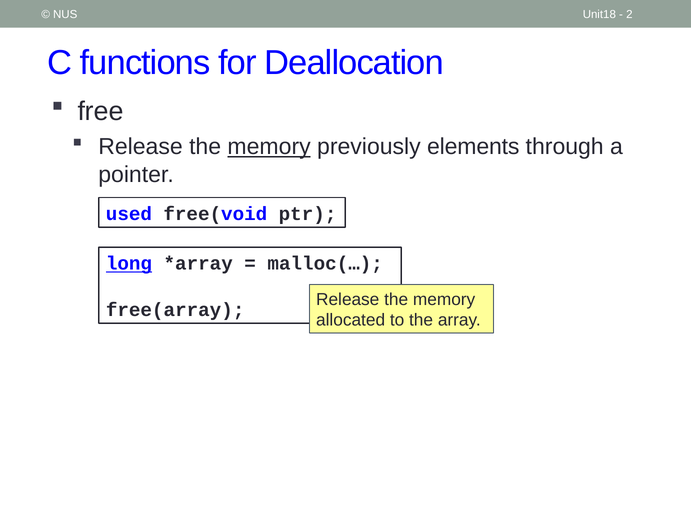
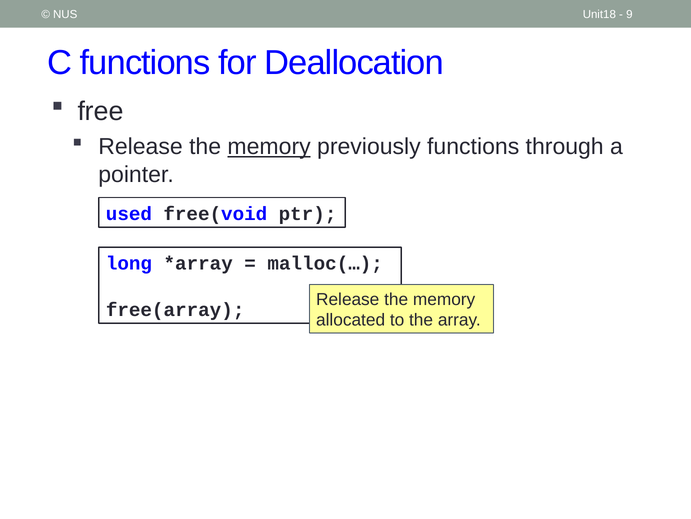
2: 2 -> 9
previously elements: elements -> functions
long underline: present -> none
